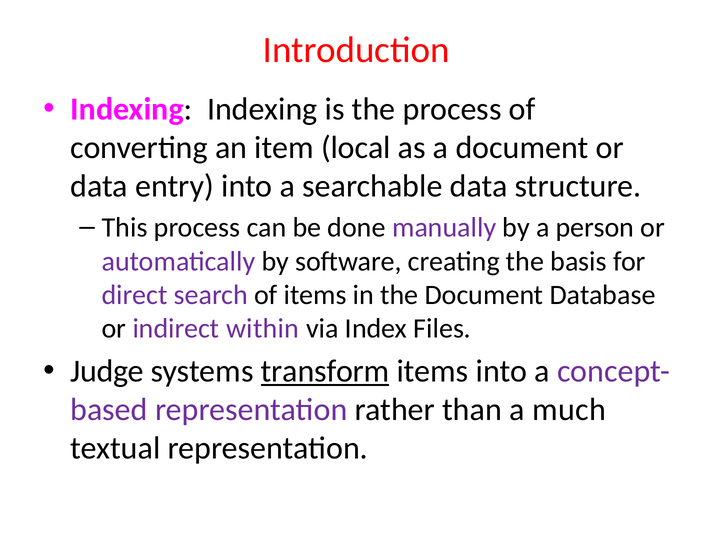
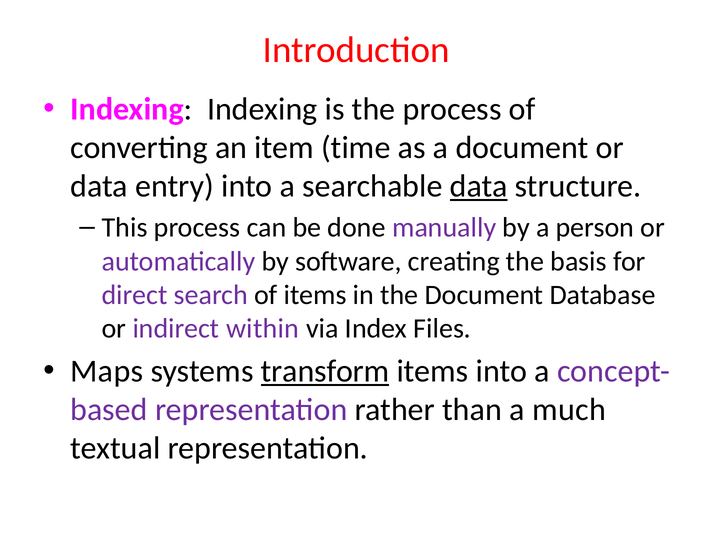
local: local -> time
data at (479, 186) underline: none -> present
Judge: Judge -> Maps
